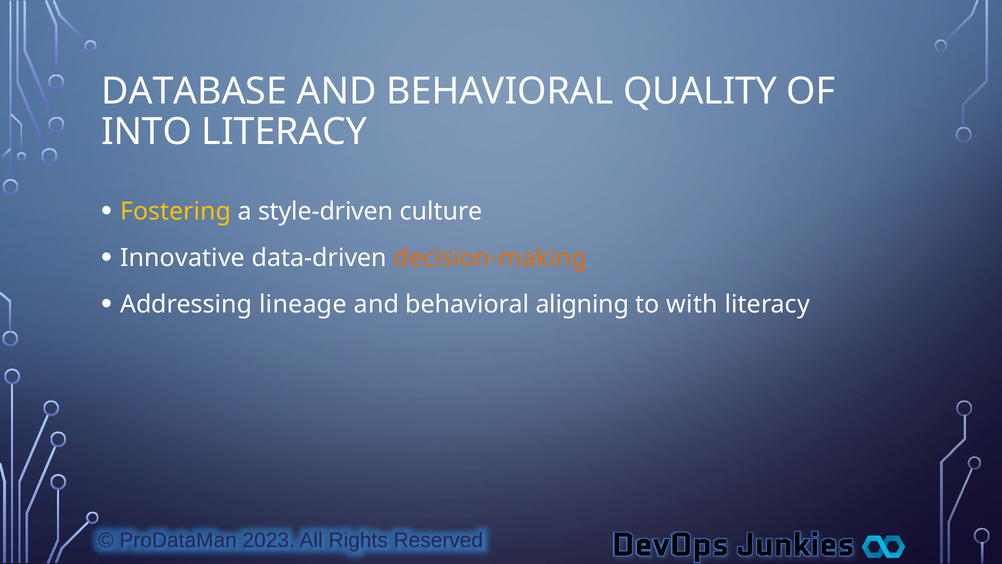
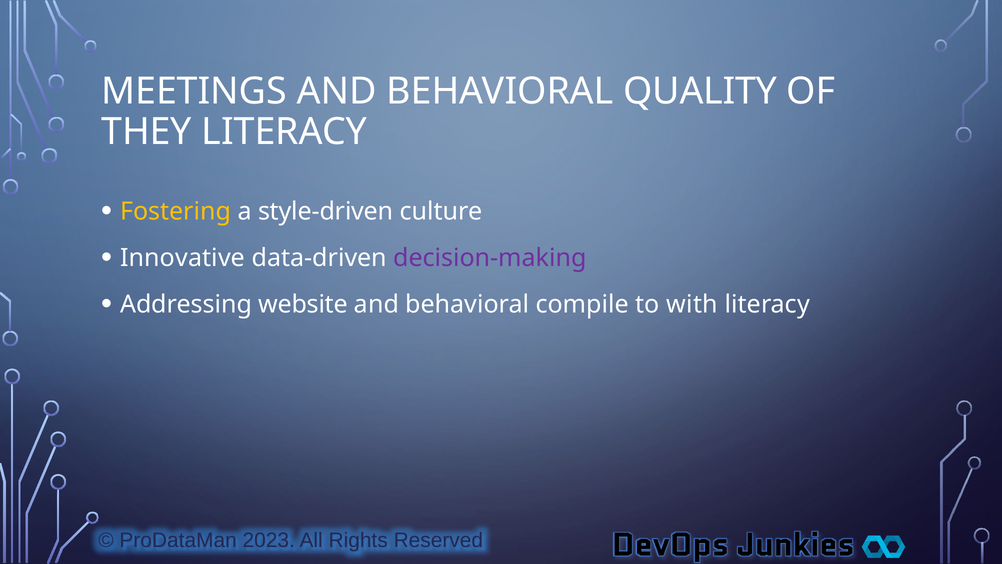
DATABASE: DATABASE -> MEETINGS
INTO: INTO -> THEY
decision-making colour: orange -> purple
lineage: lineage -> website
aligning: aligning -> compile
